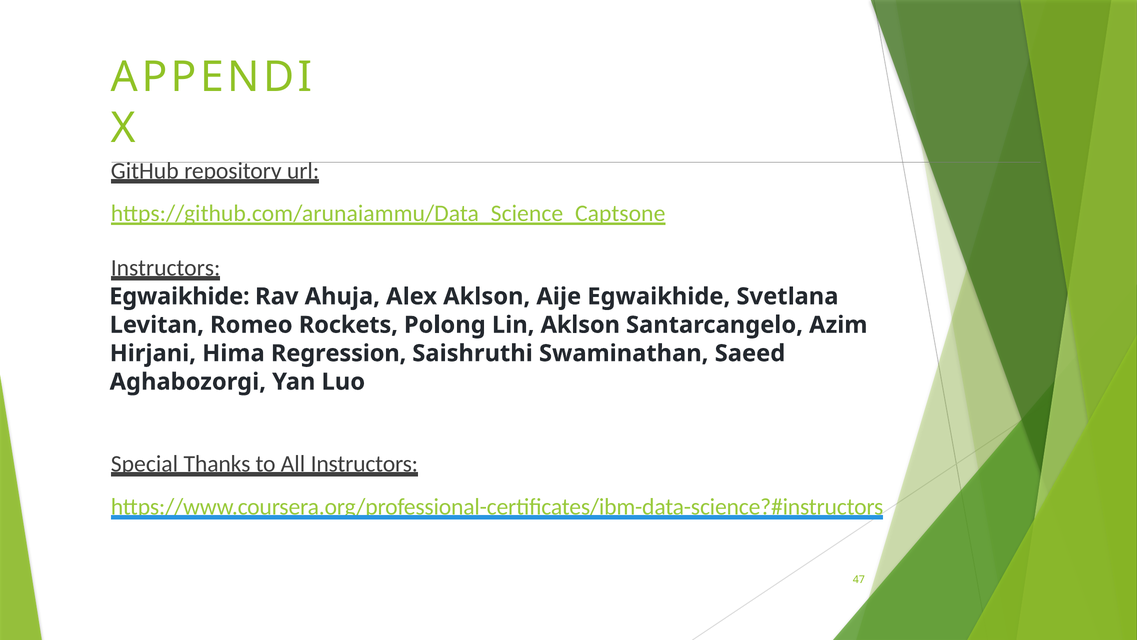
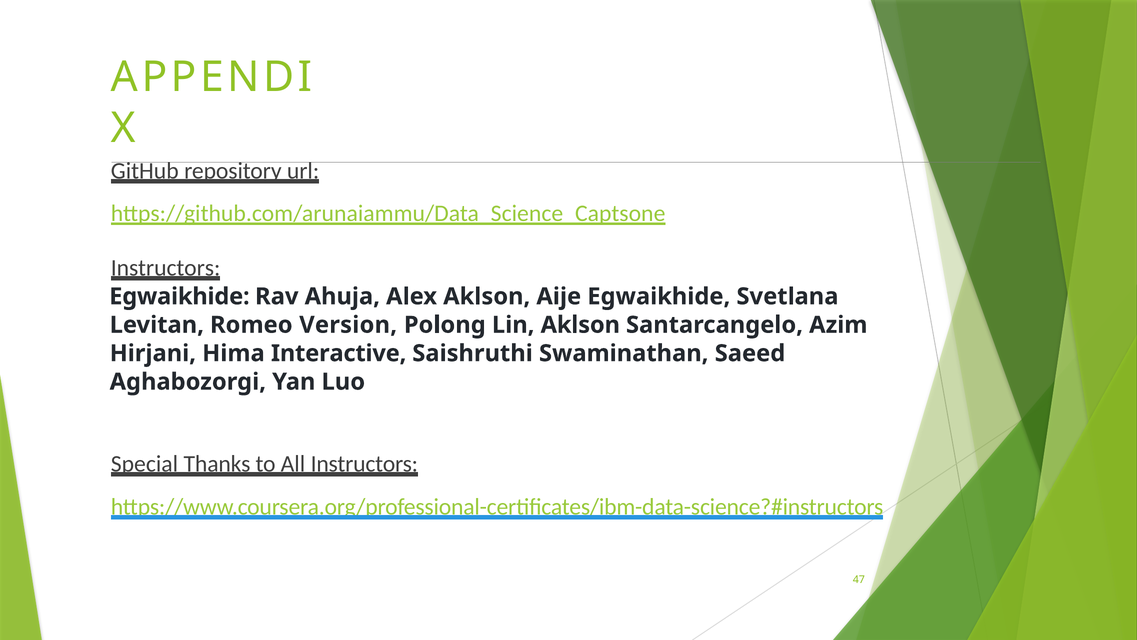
Rockets: Rockets -> Version
Regression: Regression -> Interactive
